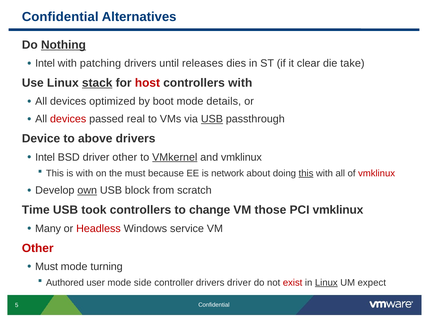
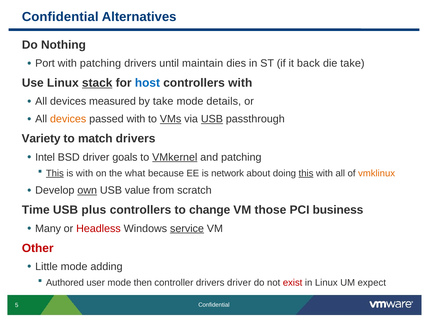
Nothing underline: present -> none
Intel at (45, 63): Intel -> Port
releases: releases -> maintain
clear: clear -> back
host colour: red -> blue
optimized: optimized -> measured
by boot: boot -> take
devices at (68, 119) colour: red -> orange
passed real: real -> with
VMs underline: none -> present
Device: Device -> Variety
above: above -> match
driver other: other -> goals
and vmklinux: vmklinux -> patching
This at (55, 173) underline: none -> present
the must: must -> what
vmklinux at (377, 173) colour: red -> orange
block: block -> value
took: took -> plus
PCI vmklinux: vmklinux -> business
service underline: none -> present
Must at (47, 267): Must -> Little
turning: turning -> adding
side: side -> then
Linux at (326, 283) underline: present -> none
